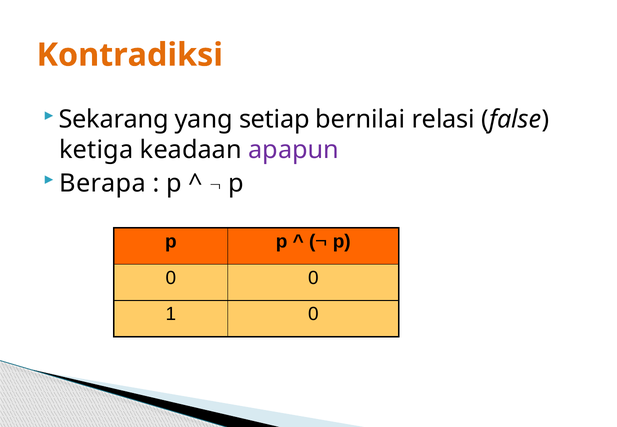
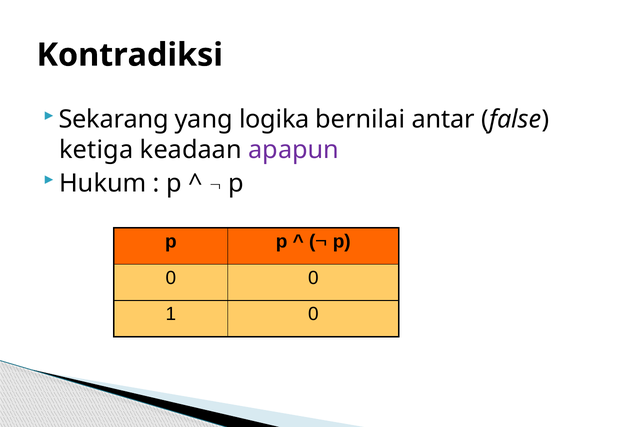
Kontradiksi colour: orange -> black
setiap: setiap -> logika
relasi: relasi -> antar
Berapa: Berapa -> Hukum
